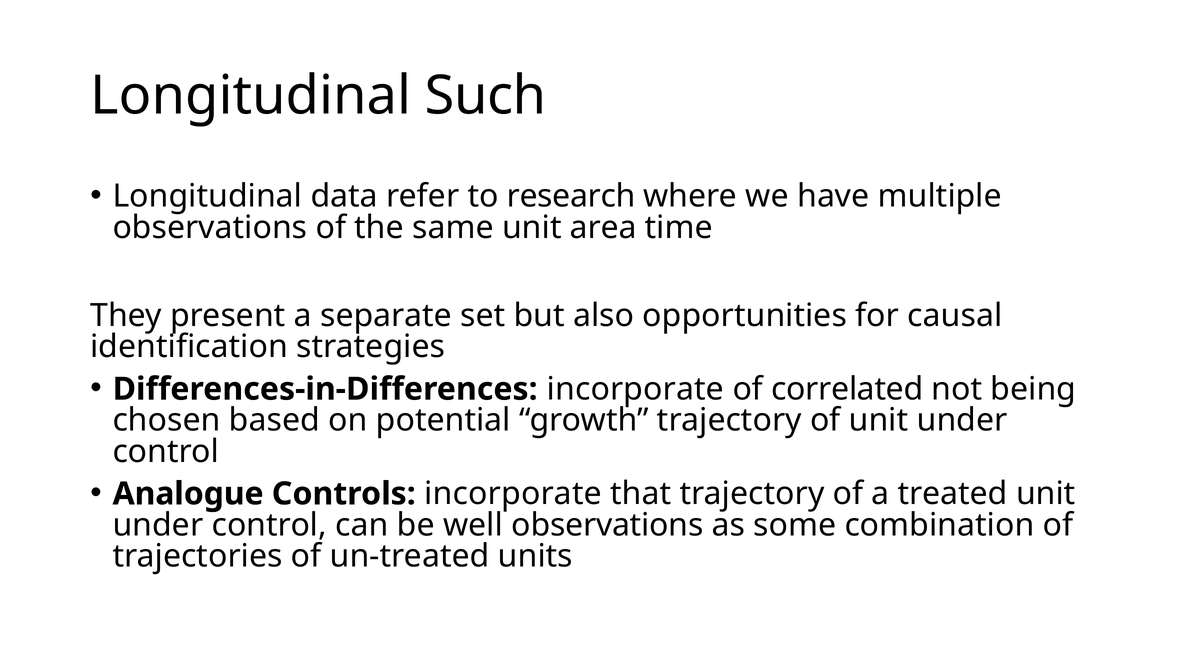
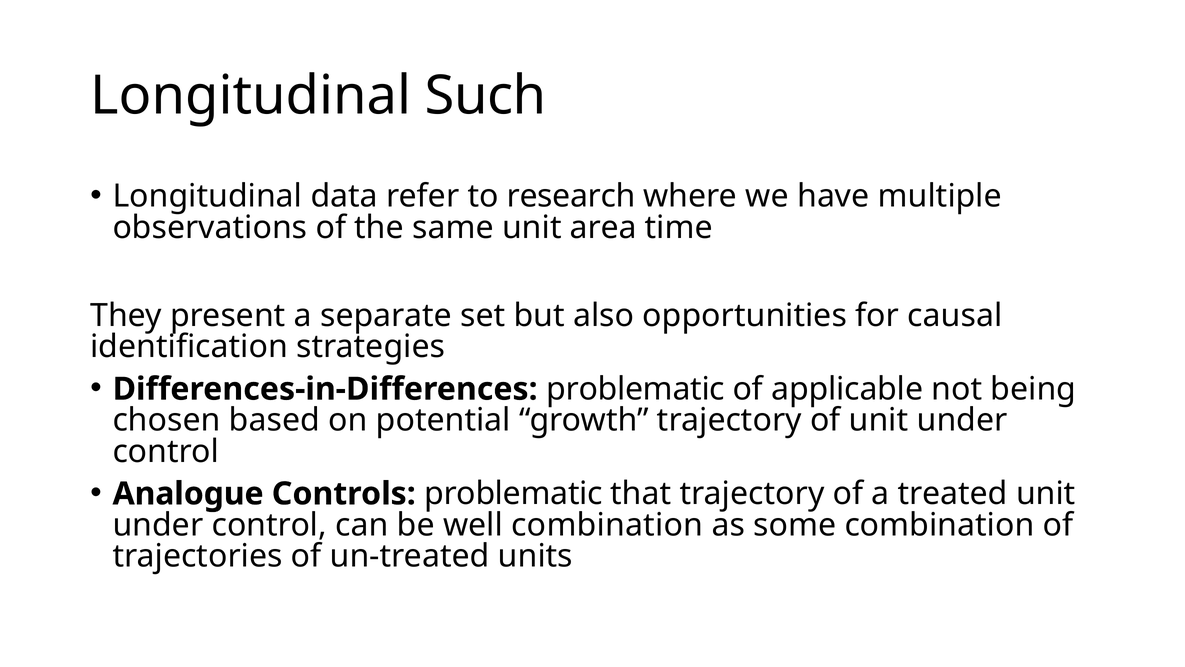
Differences-in-Differences incorporate: incorporate -> problematic
correlated: correlated -> applicable
Controls incorporate: incorporate -> problematic
well observations: observations -> combination
